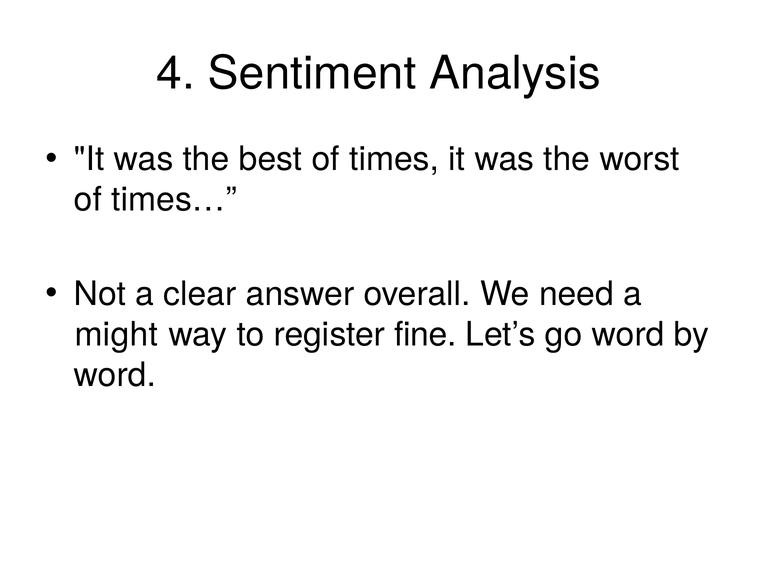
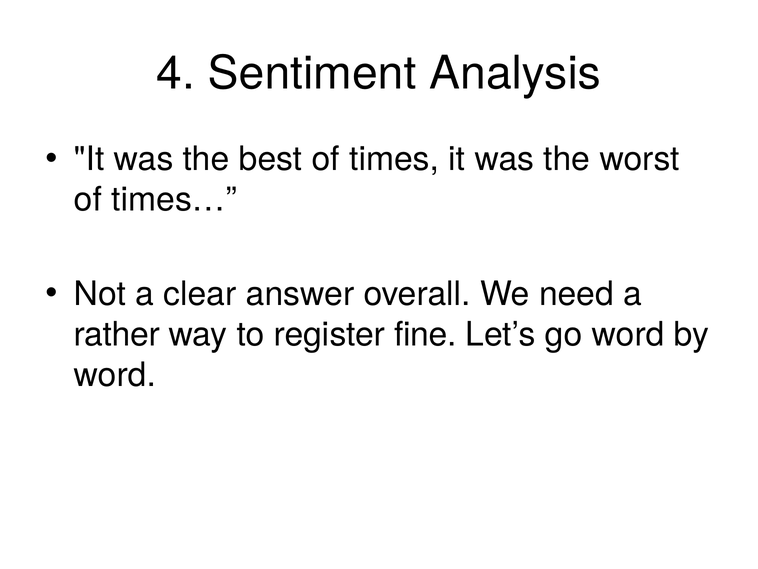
might: might -> rather
